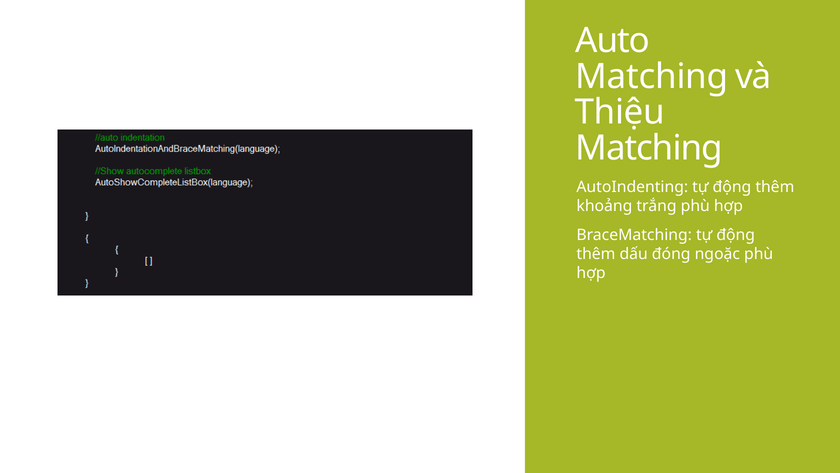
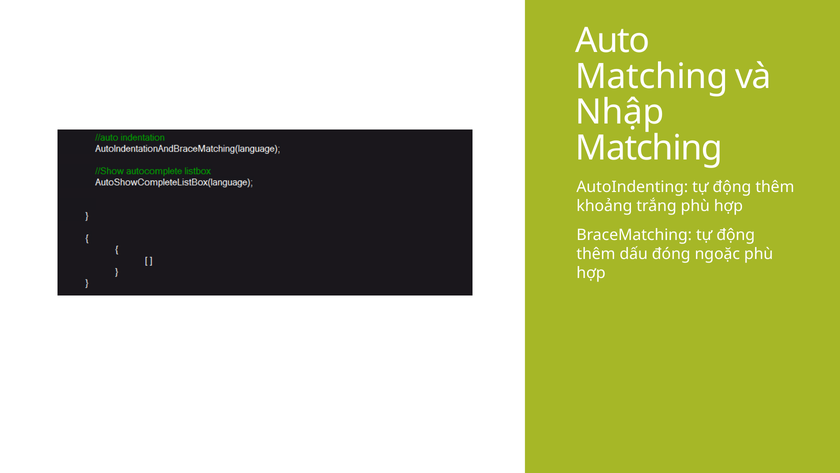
Thiệu: Thiệu -> Nhập
